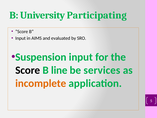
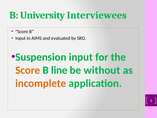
Participating: Participating -> Interviewees
Score at (28, 70) colour: black -> orange
services: services -> without
